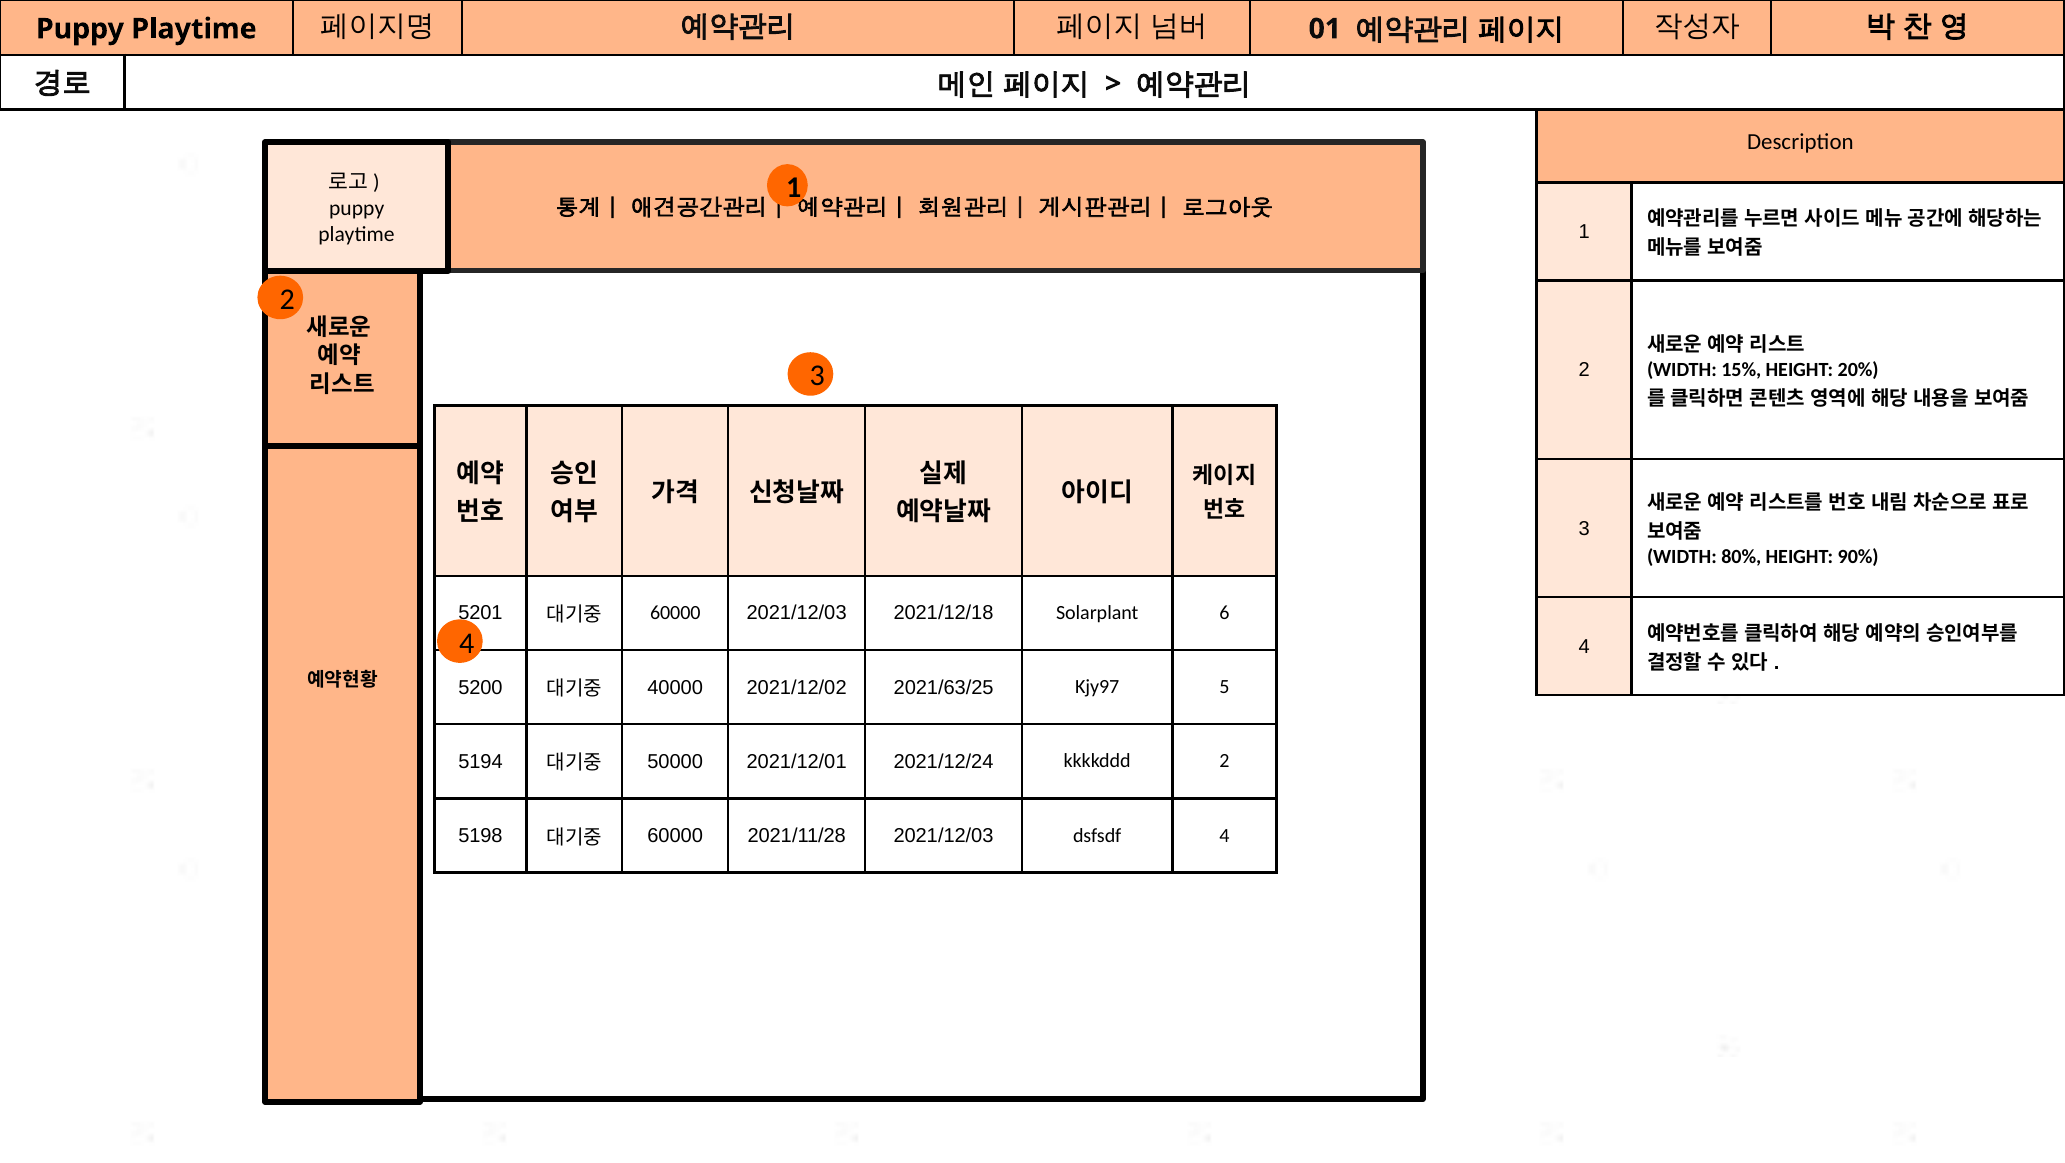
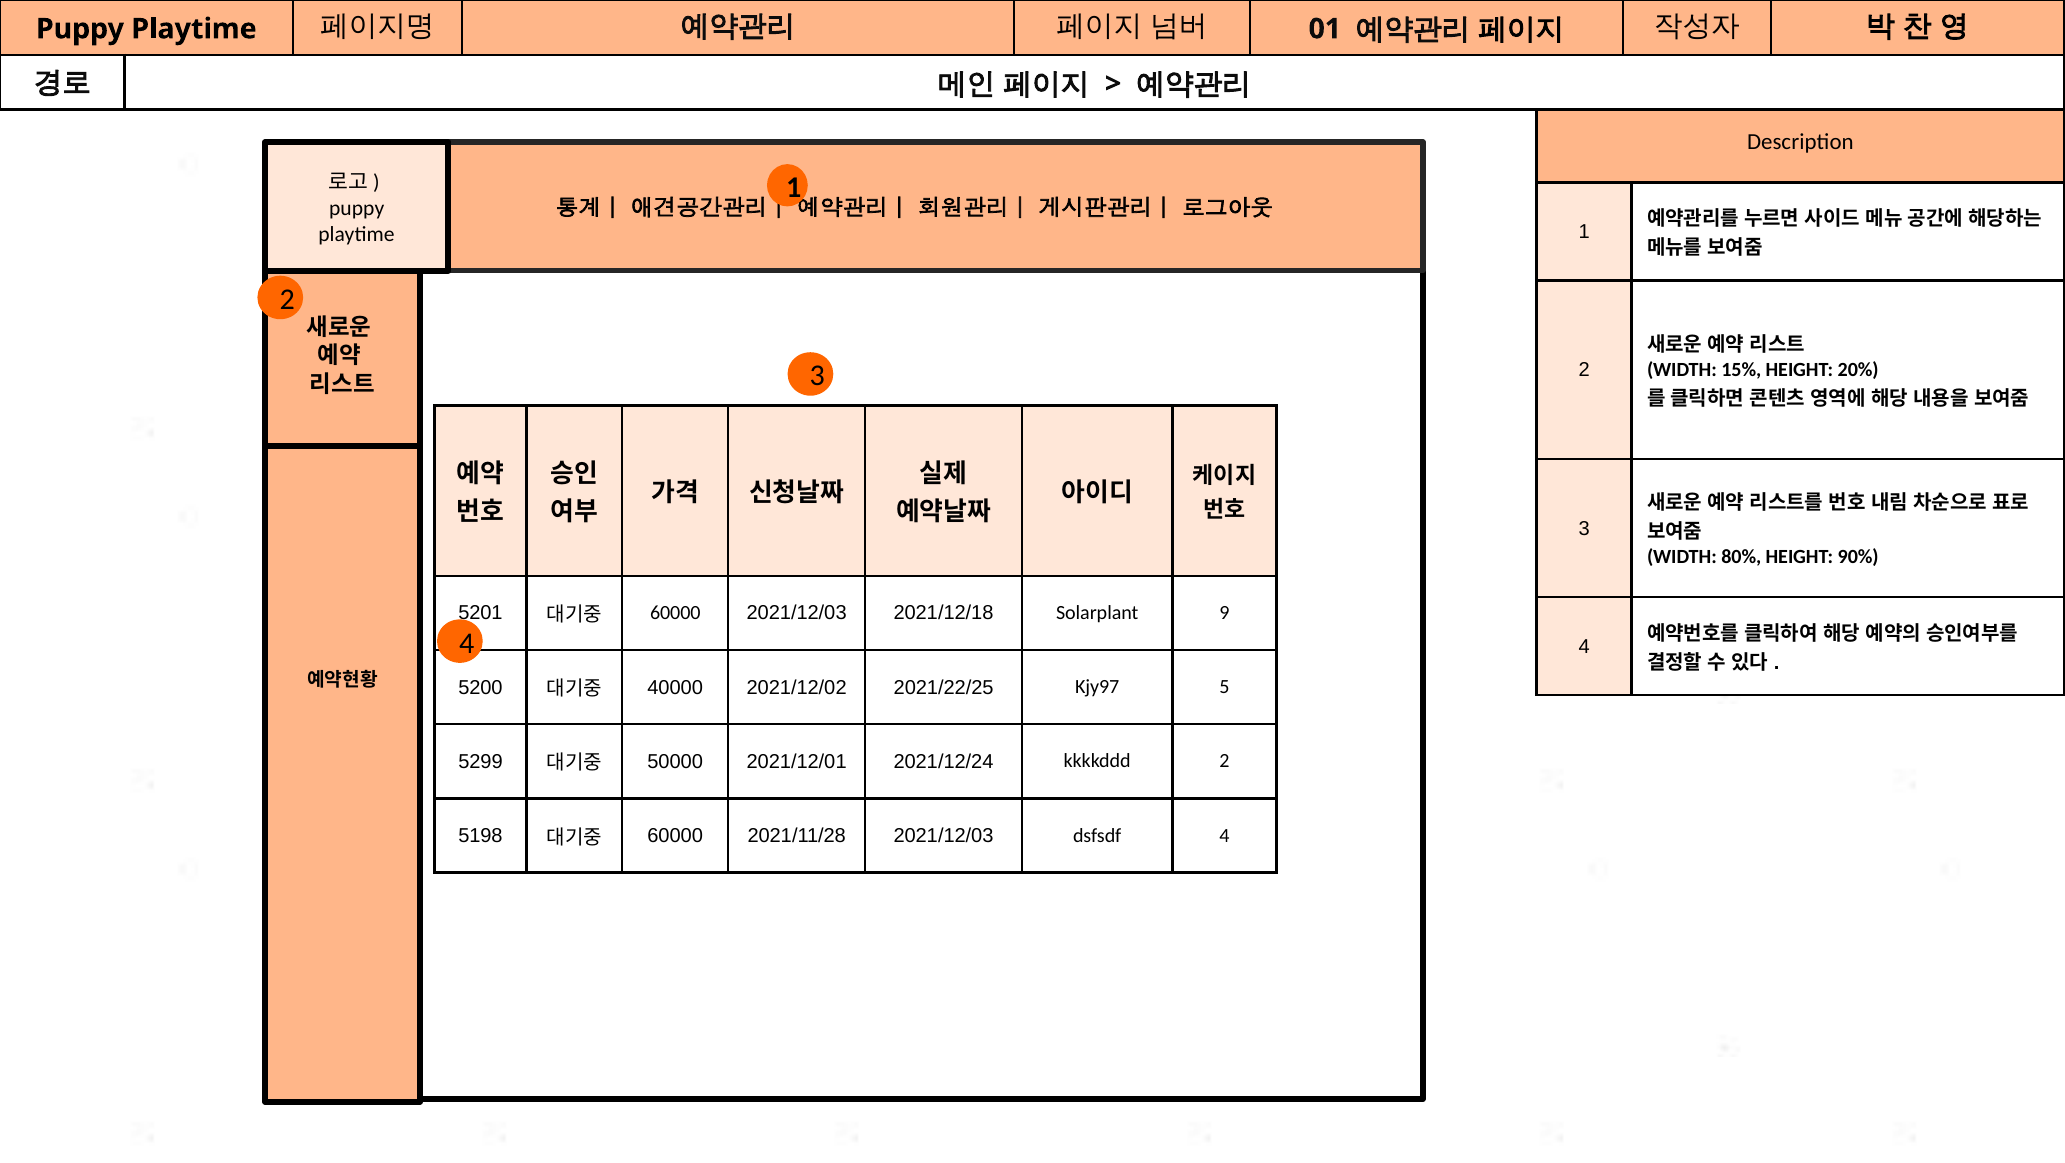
6: 6 -> 9
2021/63/25: 2021/63/25 -> 2021/22/25
5194: 5194 -> 5299
